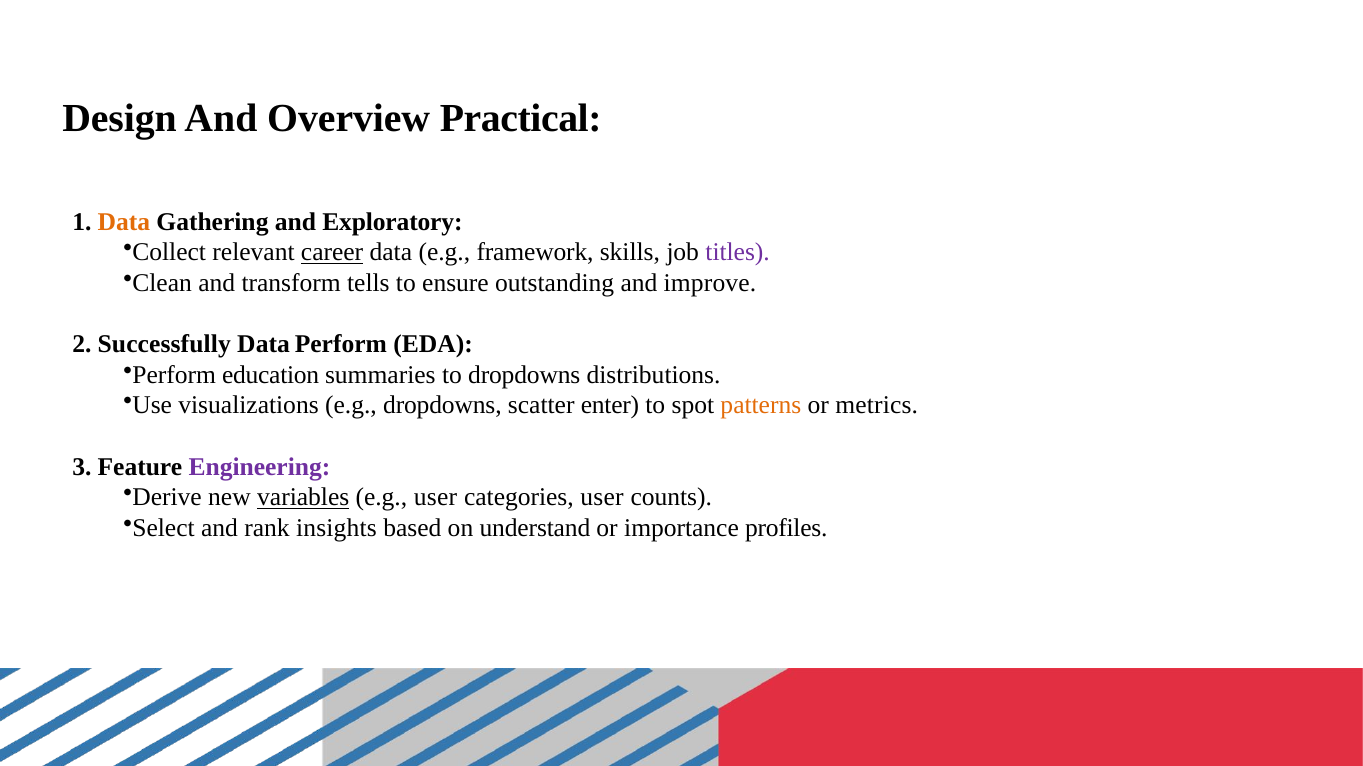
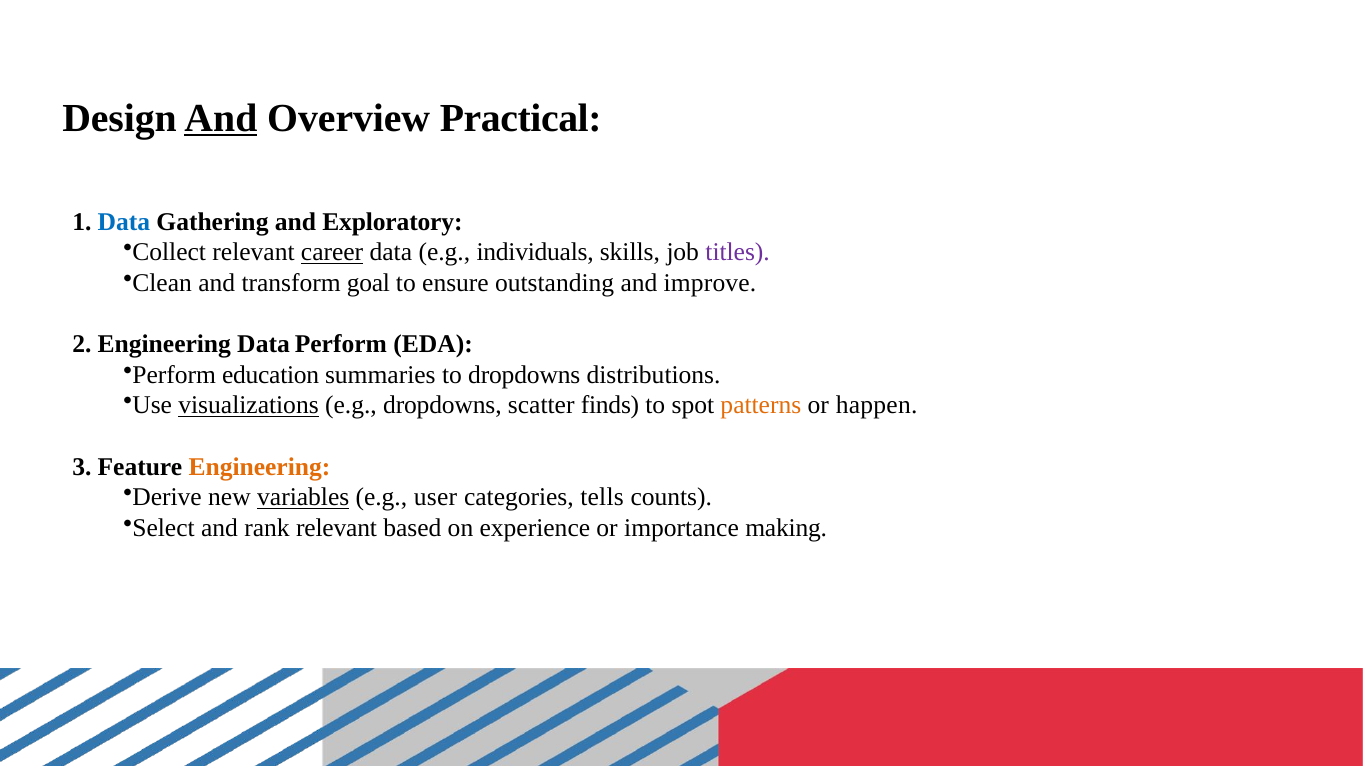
And at (221, 118) underline: none -> present
Data at (124, 222) colour: orange -> blue
framework: framework -> individuals
tells: tells -> goal
Successfully at (164, 345): Successfully -> Engineering
visualizations underline: none -> present
enter: enter -> finds
metrics: metrics -> happen
Engineering at (259, 467) colour: purple -> orange
categories user: user -> tells
rank insights: insights -> relevant
understand: understand -> experience
profiles: profiles -> making
